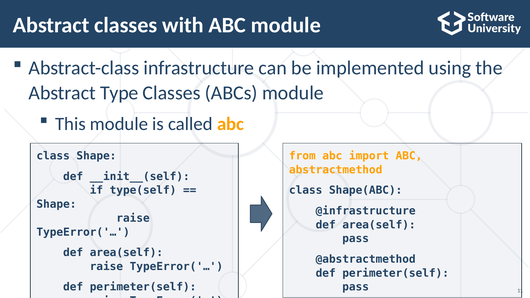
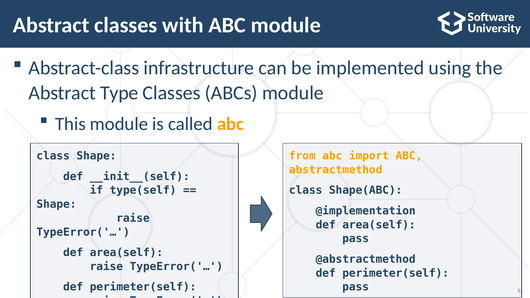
@infrastructure: @infrastructure -> @implementation
